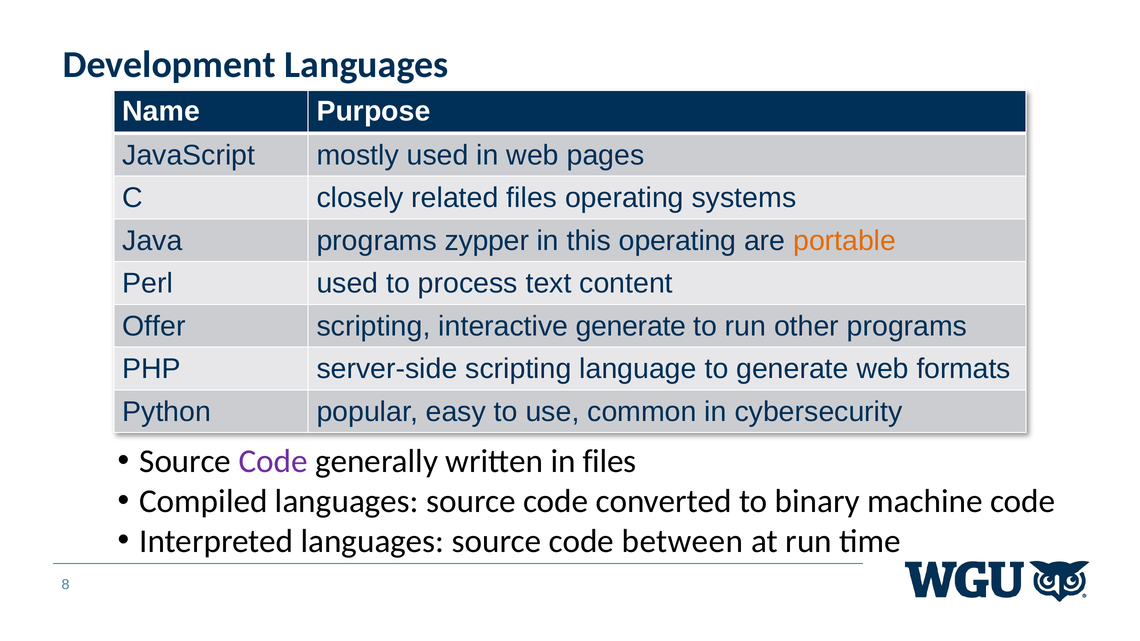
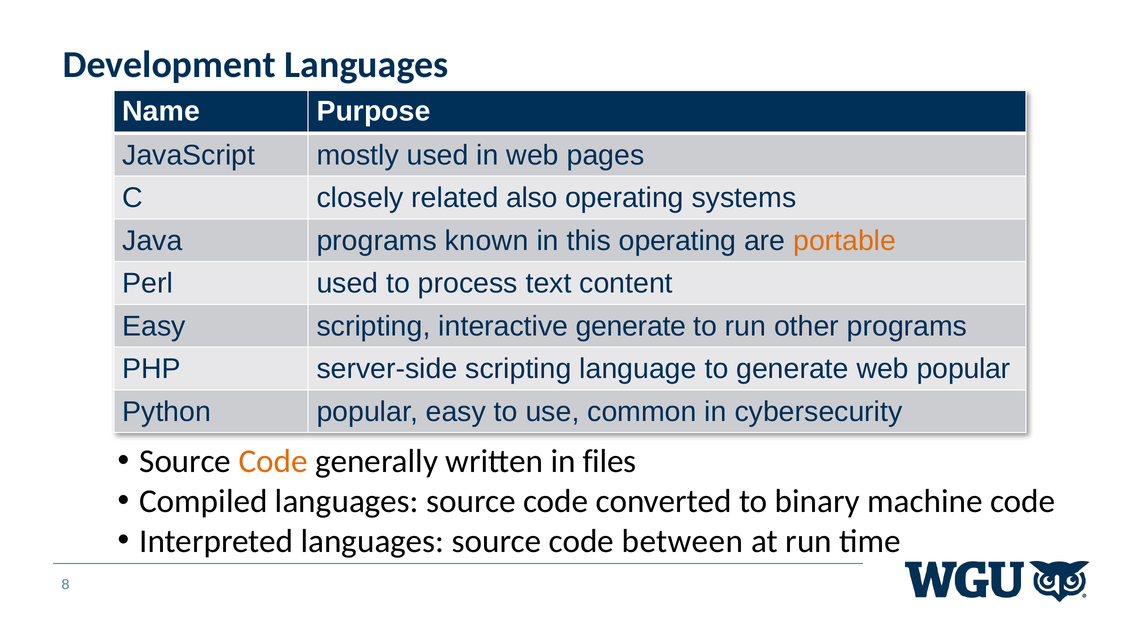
related files: files -> also
zypper: zypper -> known
Offer at (154, 326): Offer -> Easy
web formats: formats -> popular
Code at (273, 462) colour: purple -> orange
